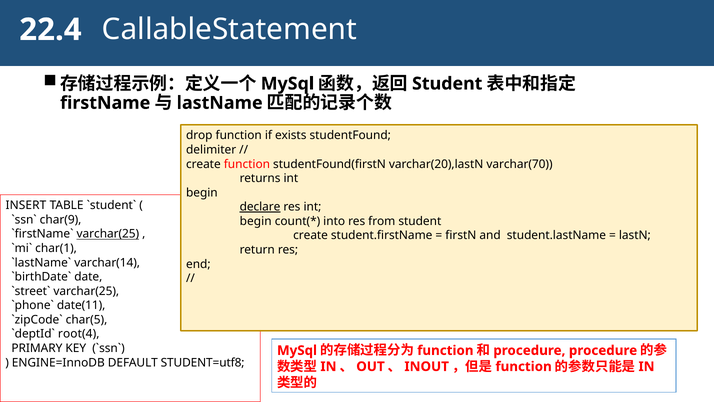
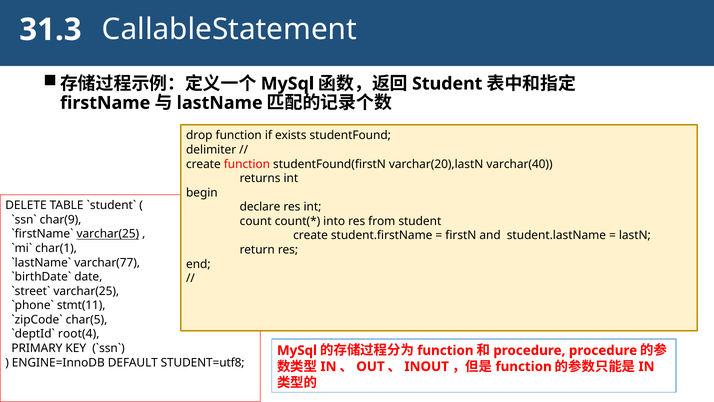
22.4: 22.4 -> 31.3
varchar(70: varchar(70 -> varchar(40
INSERT: INSERT -> DELETE
declare underline: present -> none
begin at (256, 221): begin -> count
varchar(14: varchar(14 -> varchar(77
date(11: date(11 -> stmt(11
